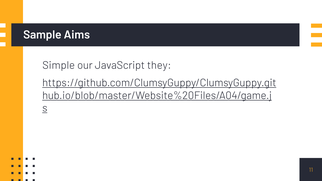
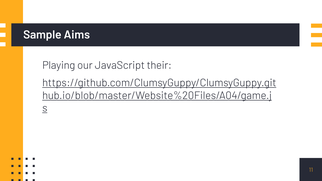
Simple: Simple -> Playing
they: they -> their
